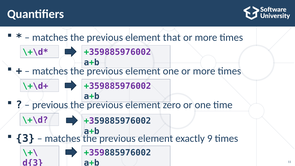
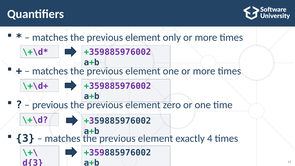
that: that -> only
9: 9 -> 4
